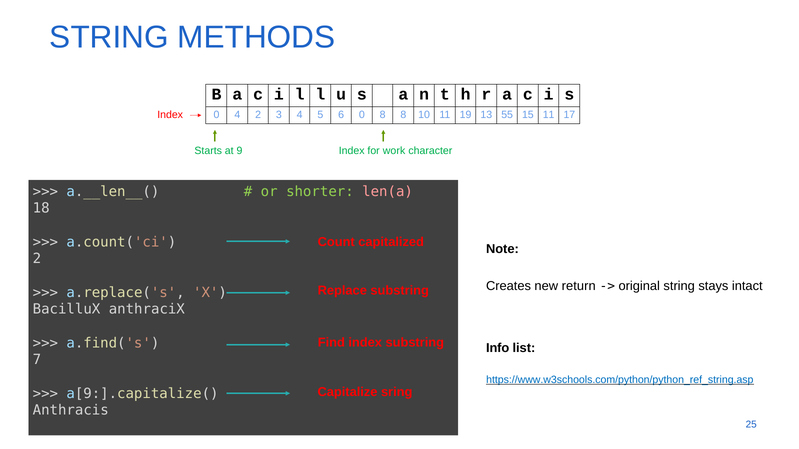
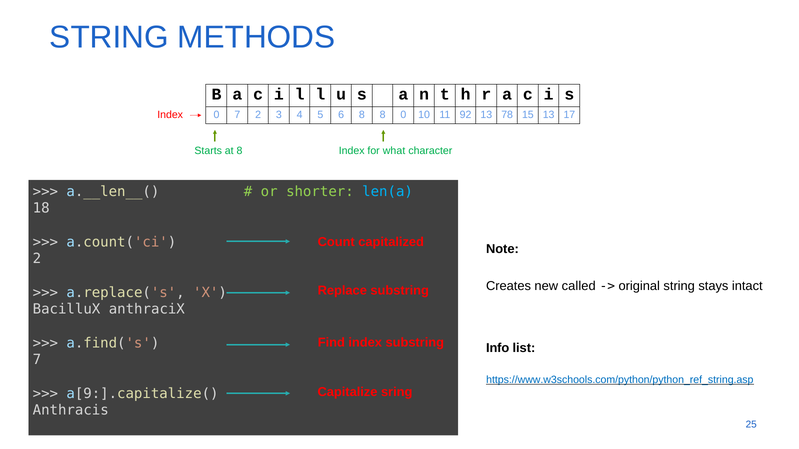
0 4: 4 -> 7
6 0: 0 -> 8
8 8: 8 -> 0
19: 19 -> 92
55: 55 -> 78
15 11: 11 -> 13
at 9: 9 -> 8
work: work -> what
len(a colour: pink -> light blue
return: return -> called
